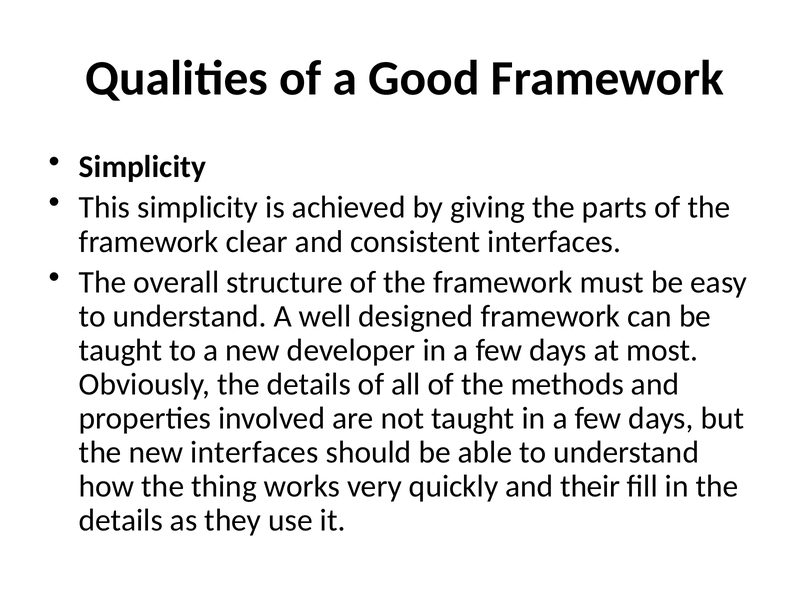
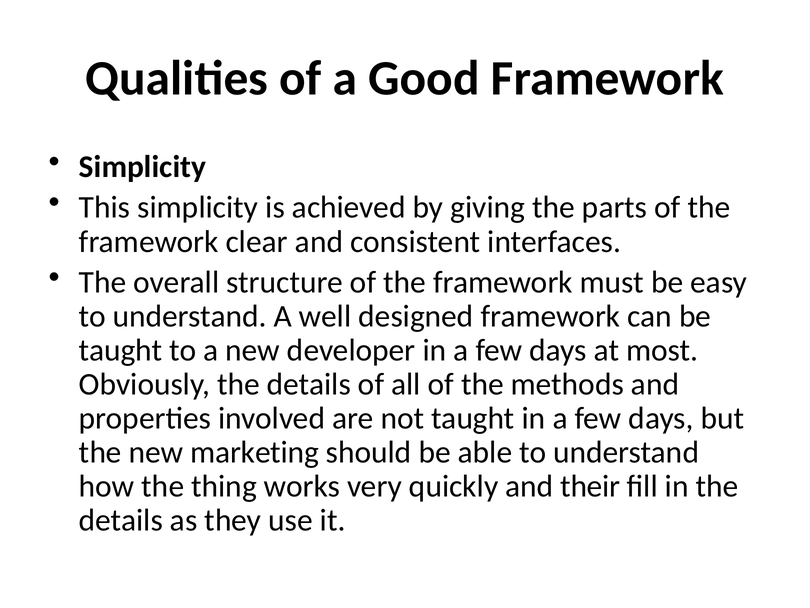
new interfaces: interfaces -> marketing
